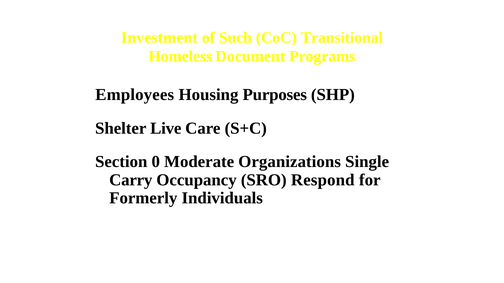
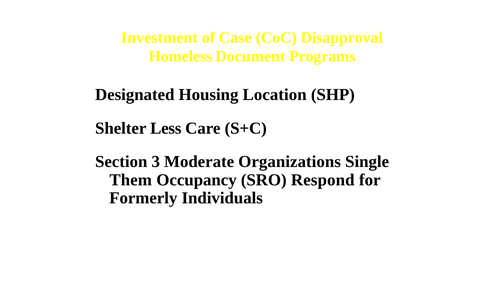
Such: Such -> Case
Transitional: Transitional -> Disapproval
Employees: Employees -> Designated
Purposes: Purposes -> Location
Live: Live -> Less
0: 0 -> 3
Carry: Carry -> Them
